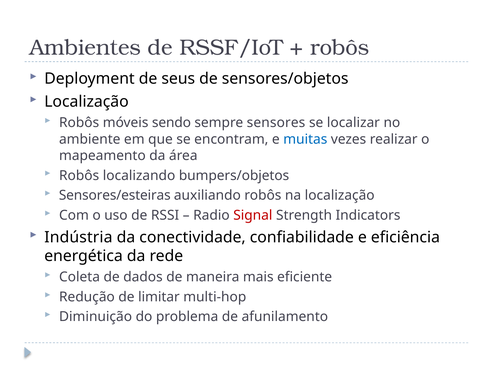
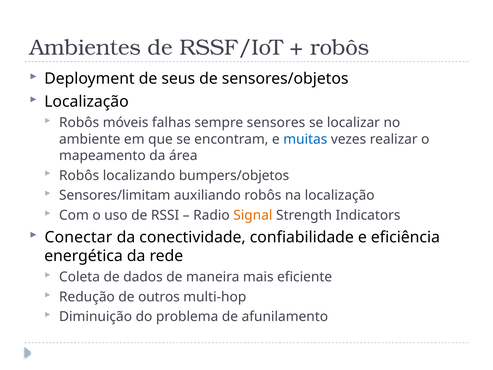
sendo: sendo -> falhas
Sensores/esteiras: Sensores/esteiras -> Sensores/limitam
Signal colour: red -> orange
Indústria: Indústria -> Conectar
limitar: limitar -> outros
